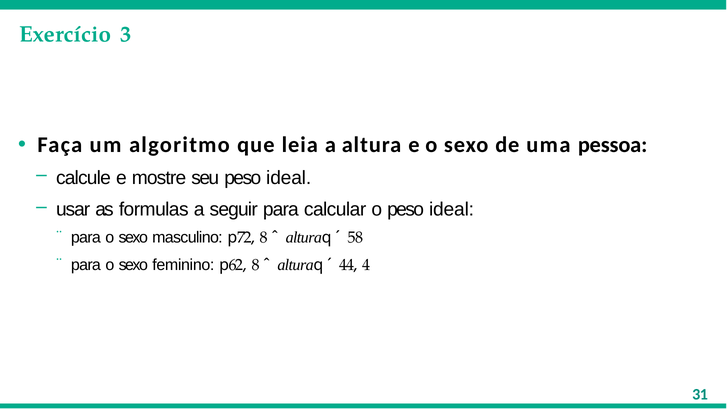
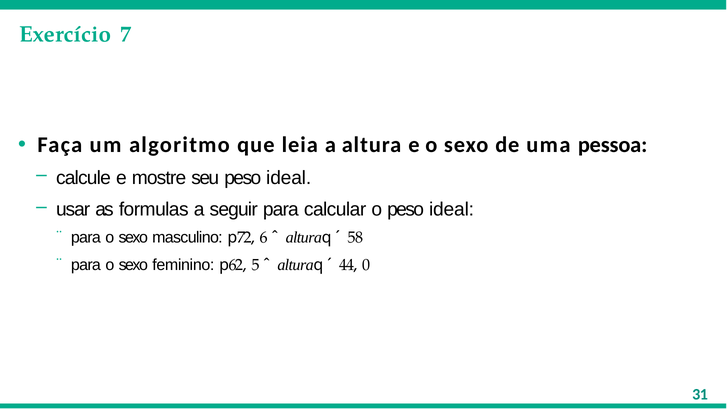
3: 3 -> 7
p72 8: 8 -> 6
p62 8: 8 -> 5
4: 4 -> 0
